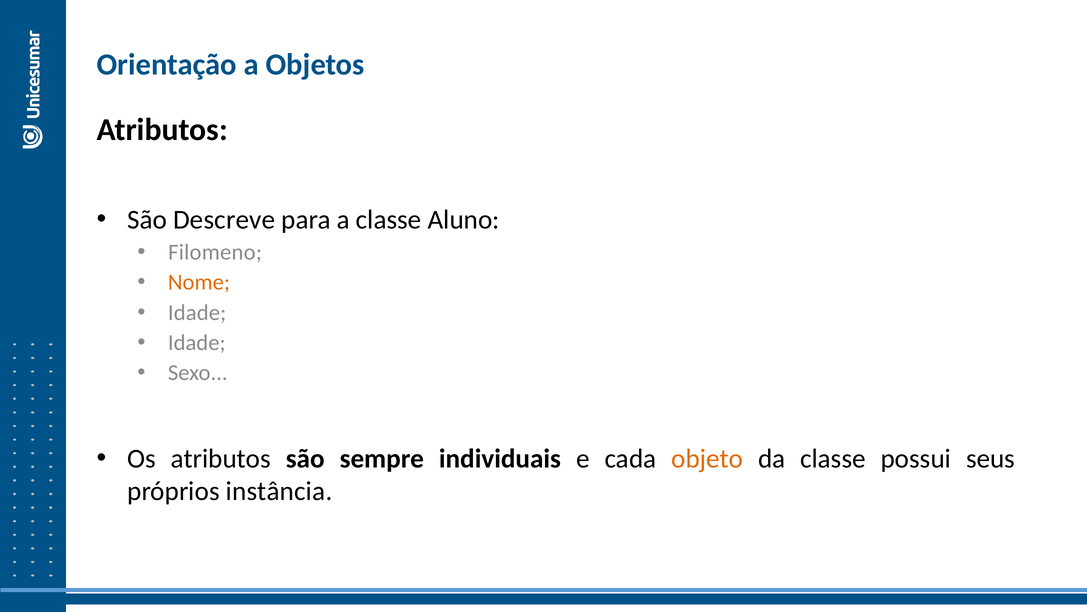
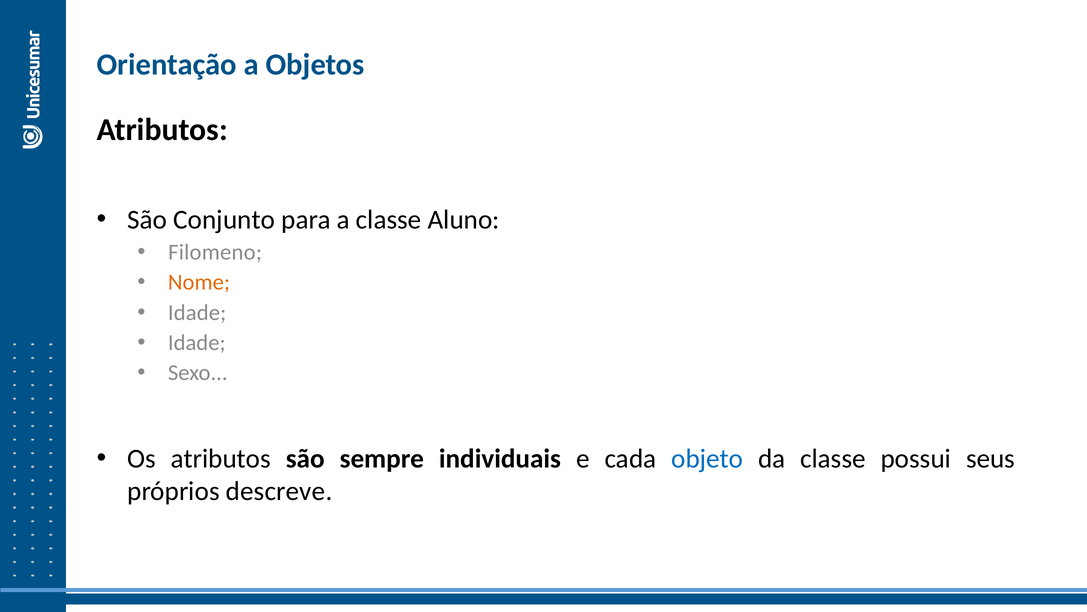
Descreve: Descreve -> Conjunto
objeto colour: orange -> blue
instância: instância -> descreve
